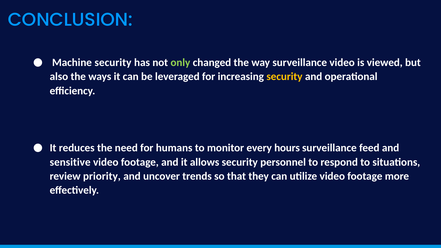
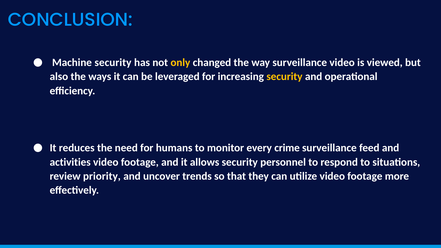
only colour: light green -> yellow
hours: hours -> crime
sensitive: sensitive -> activities
